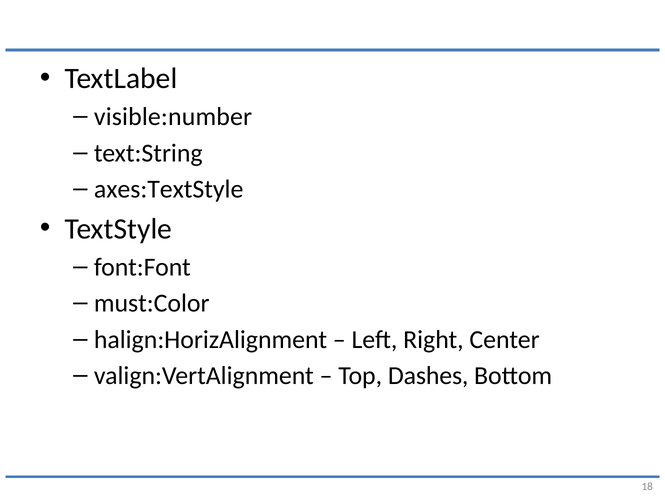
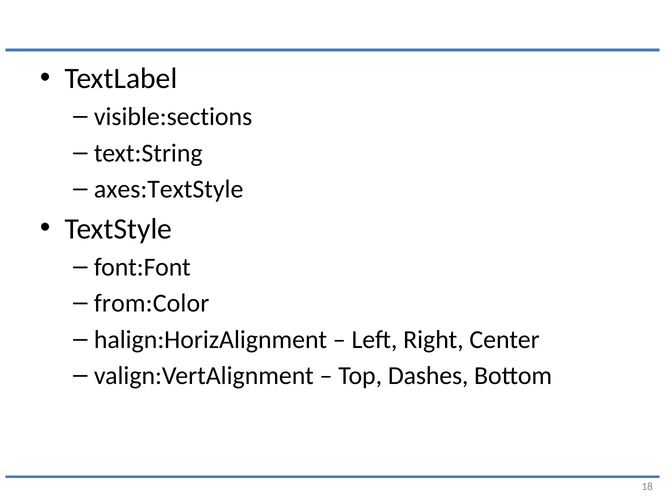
visible:number: visible:number -> visible:sections
must:Color: must:Color -> from:Color
